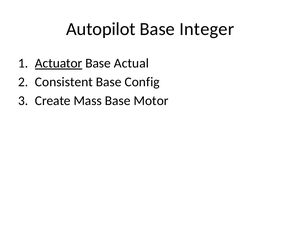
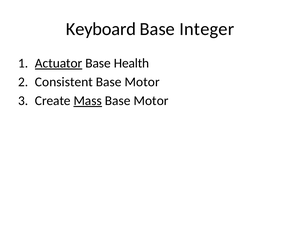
Autopilot: Autopilot -> Keyboard
Actual: Actual -> Health
Config at (142, 82): Config -> Motor
Mass underline: none -> present
